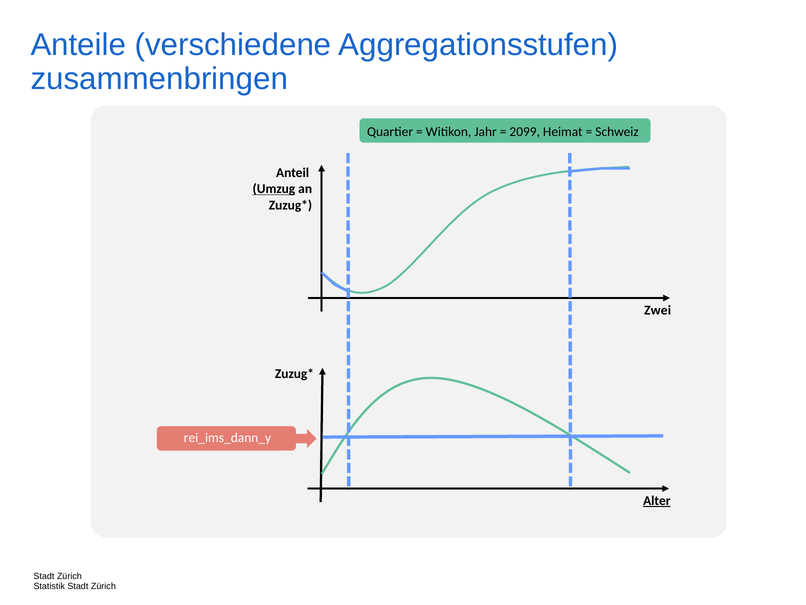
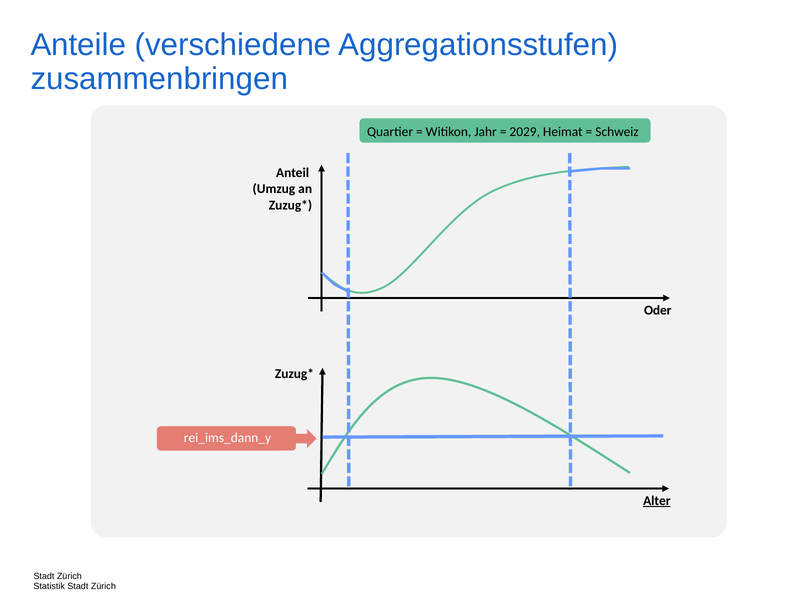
2099: 2099 -> 2029
Umzug underline: present -> none
Zwei: Zwei -> Oder
